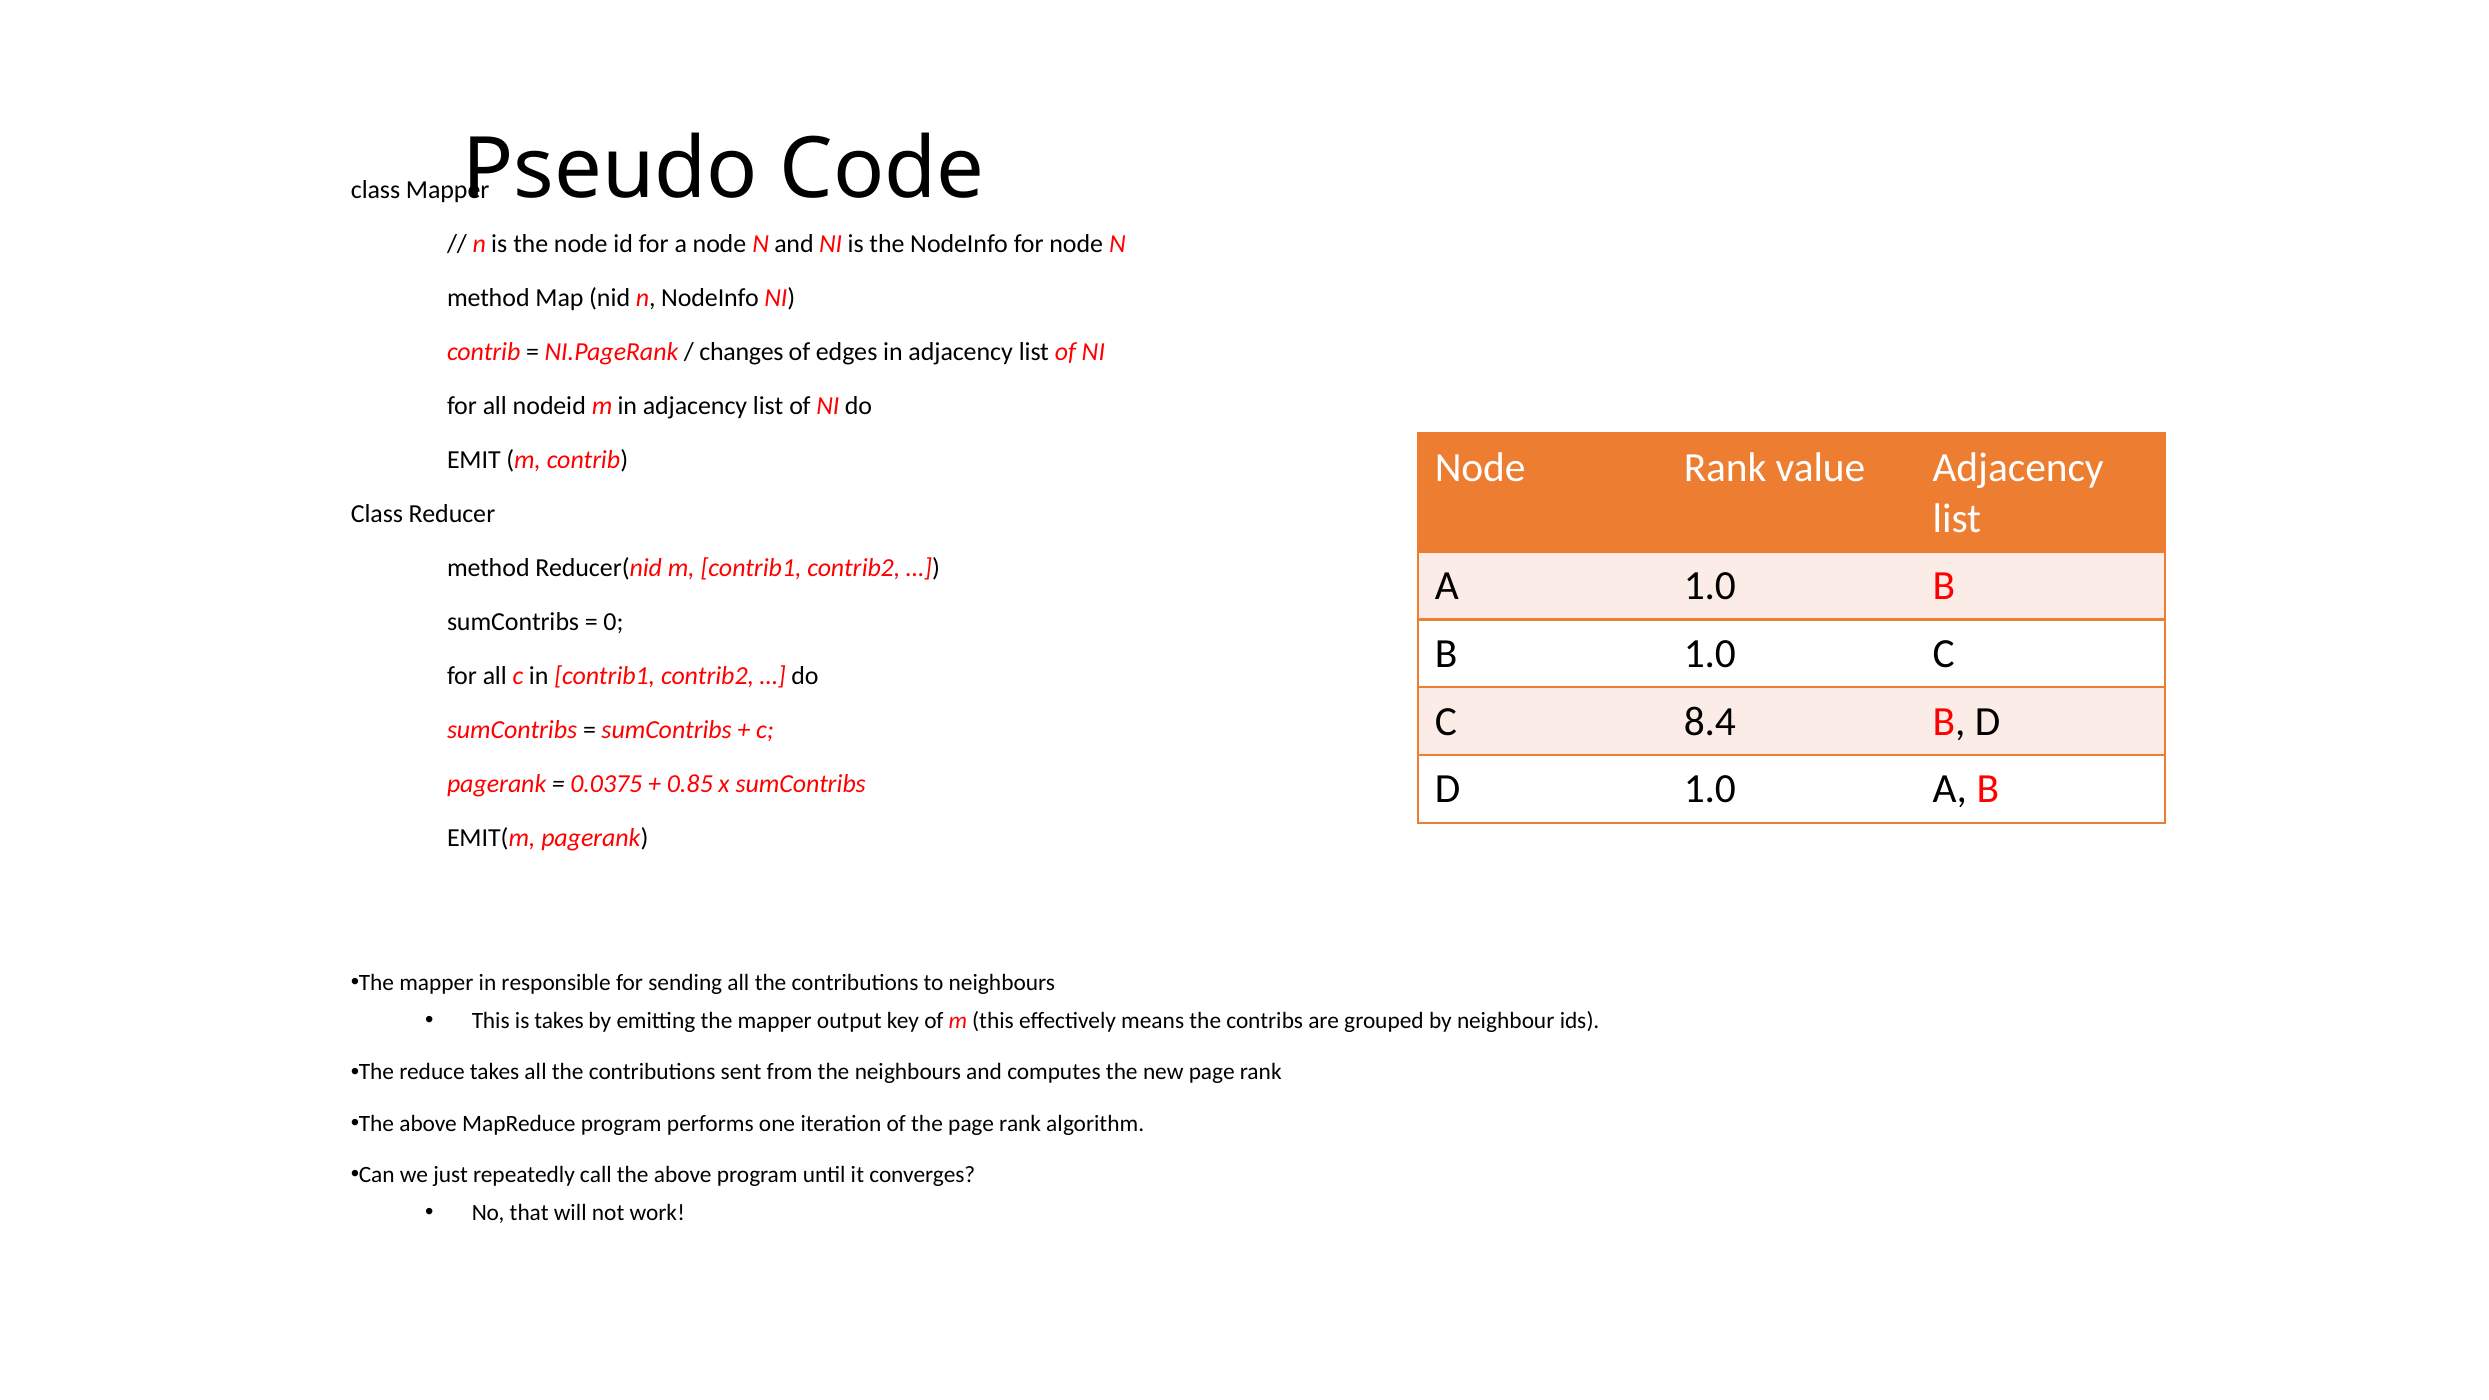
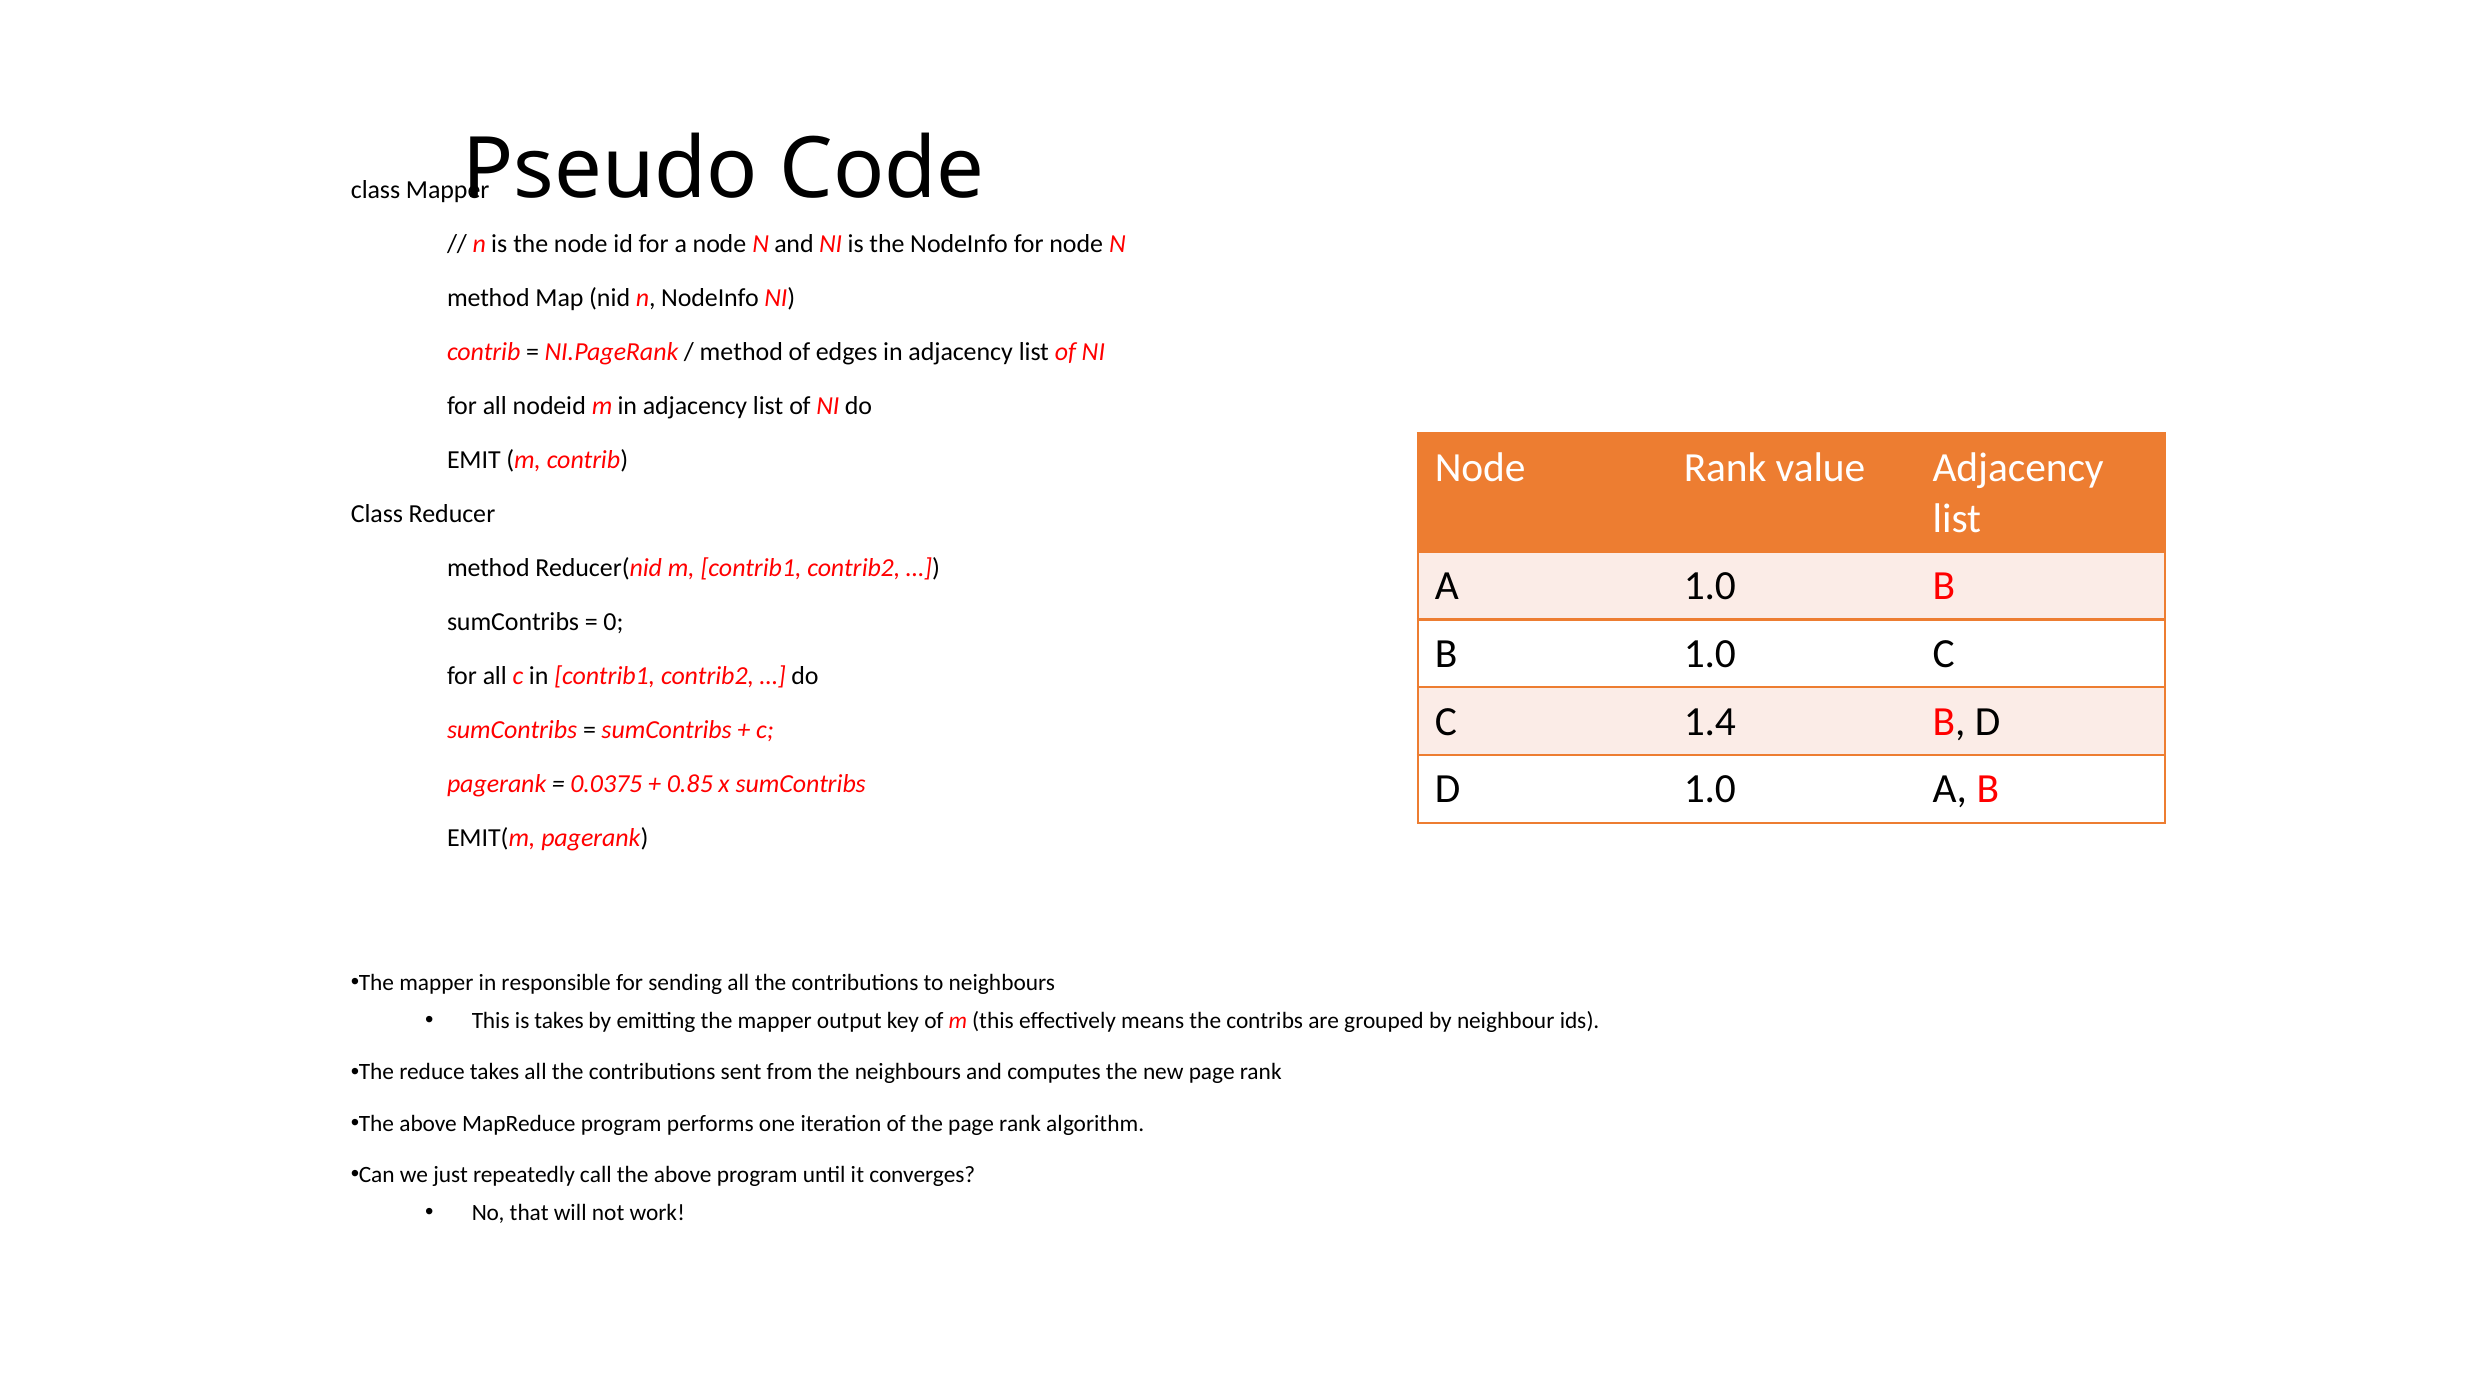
changes at (741, 352): changes -> method
8.4: 8.4 -> 1.4
